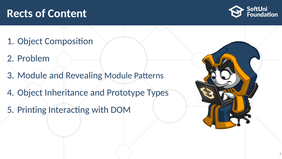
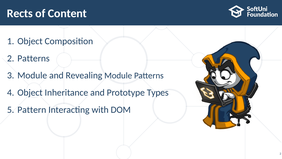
2 Problem: Problem -> Patterns
Printing: Printing -> Pattern
